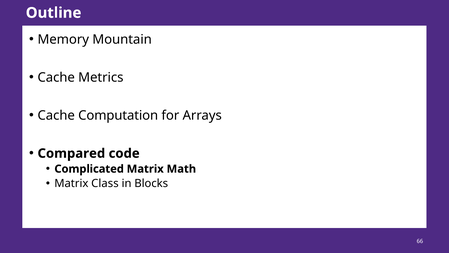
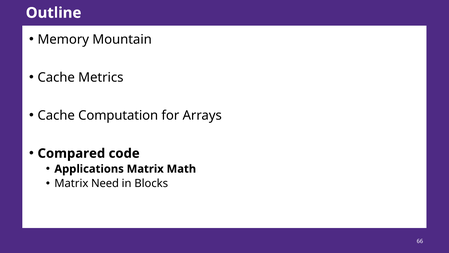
Complicated: Complicated -> Applications
Class: Class -> Need
